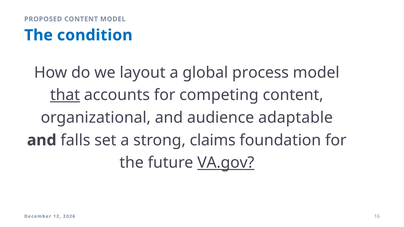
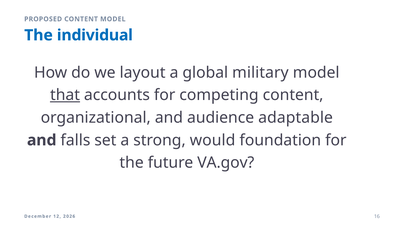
condition: condition -> individual
process: process -> military
claims: claims -> would
VA.gov underline: present -> none
